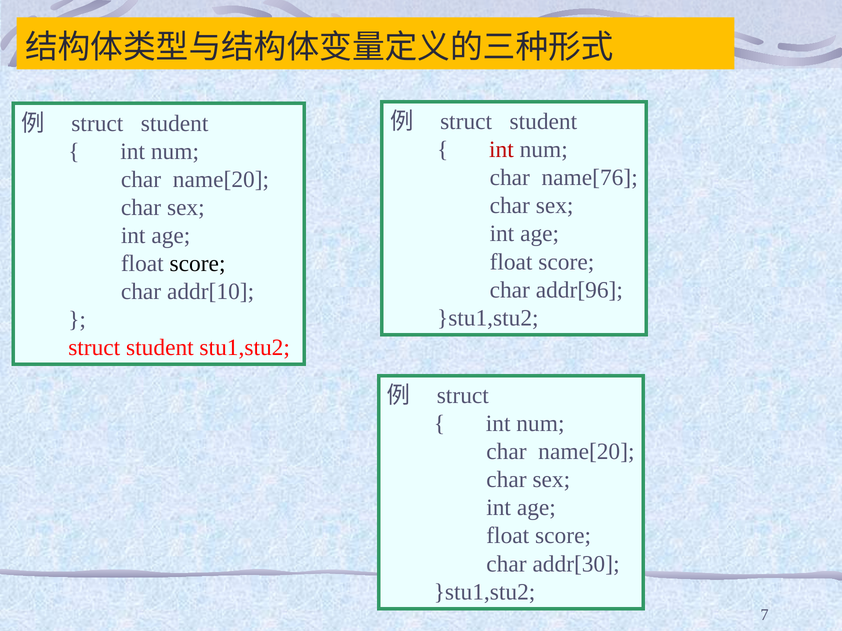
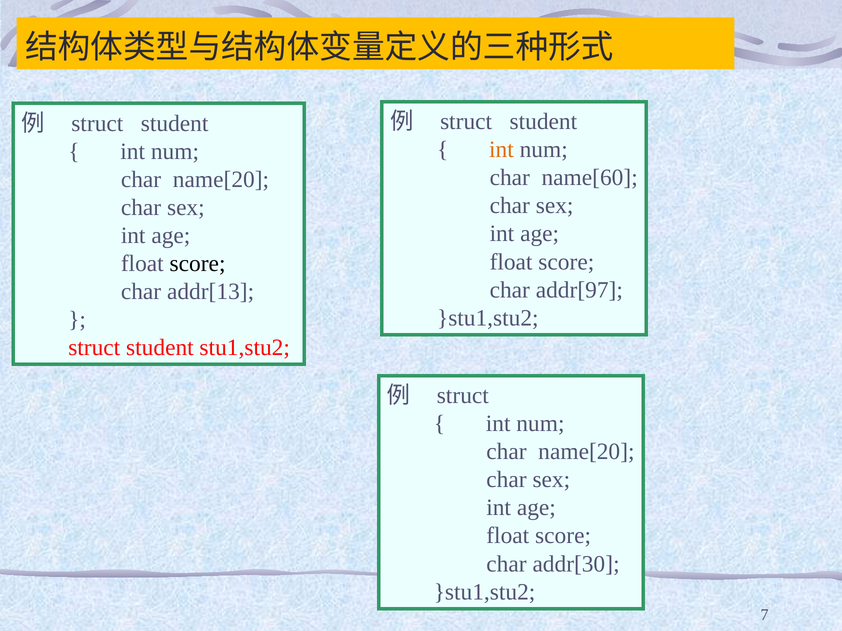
int at (501, 150) colour: red -> orange
name[76: name[76 -> name[60
addr[96: addr[96 -> addr[97
addr[10: addr[10 -> addr[13
